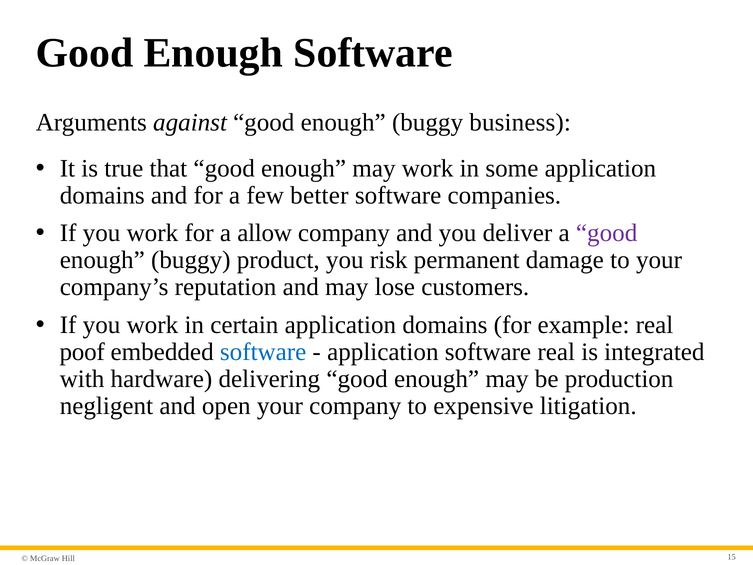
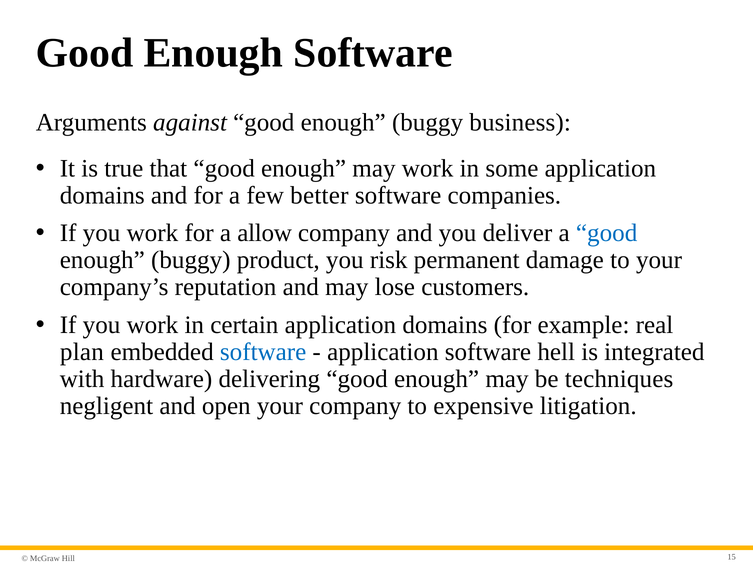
good at (607, 233) colour: purple -> blue
poof: poof -> plan
software real: real -> hell
production: production -> techniques
